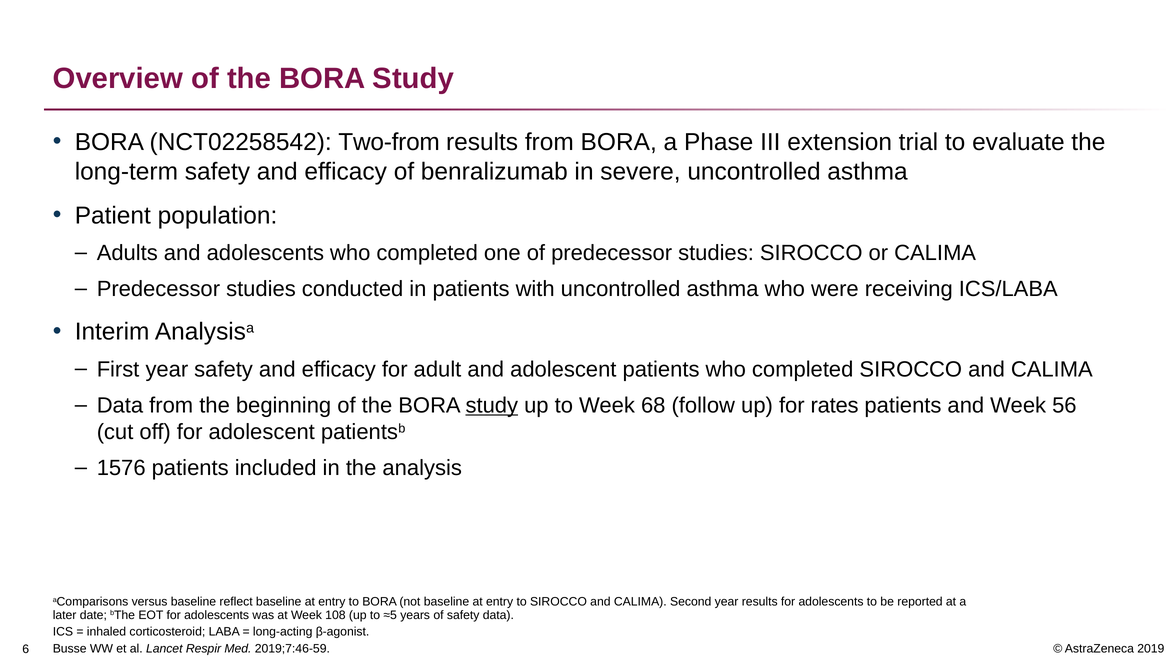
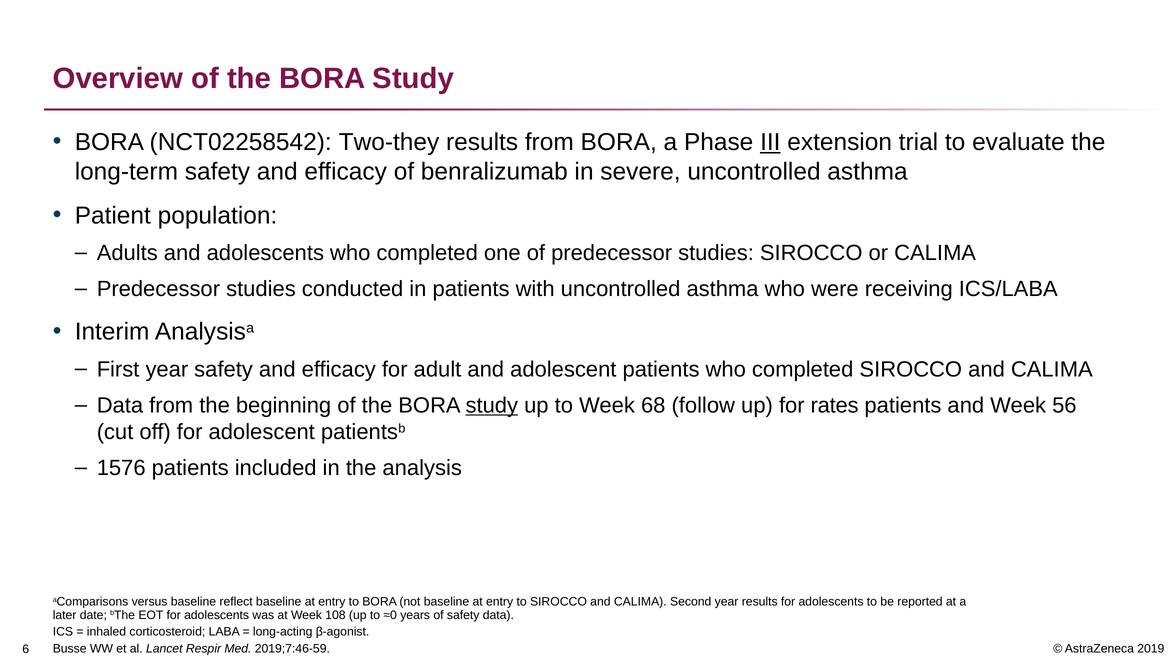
Two-from: Two-from -> Two-they
III underline: none -> present
≈5: ≈5 -> ≈0
